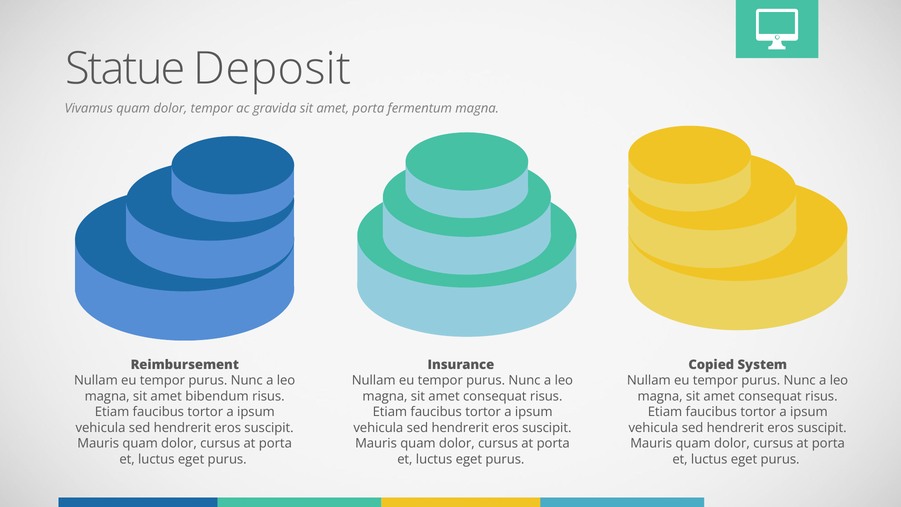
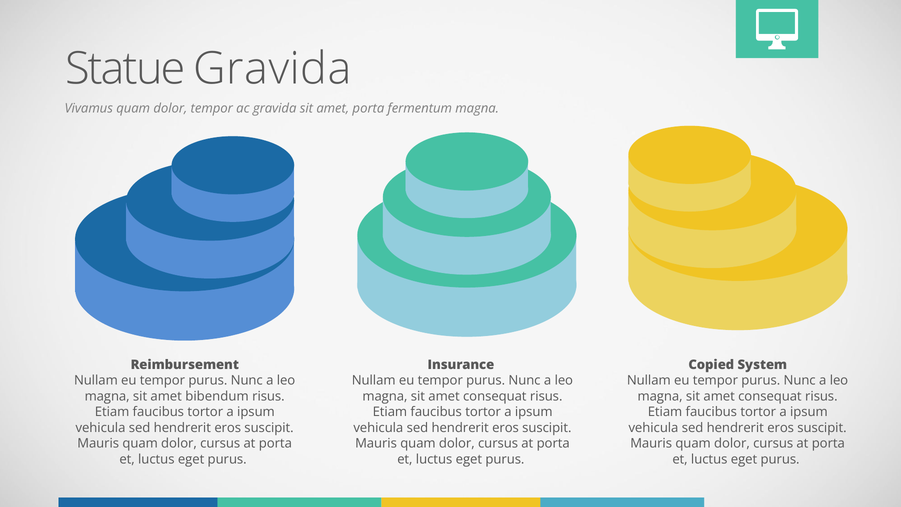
Statue Deposit: Deposit -> Gravida
